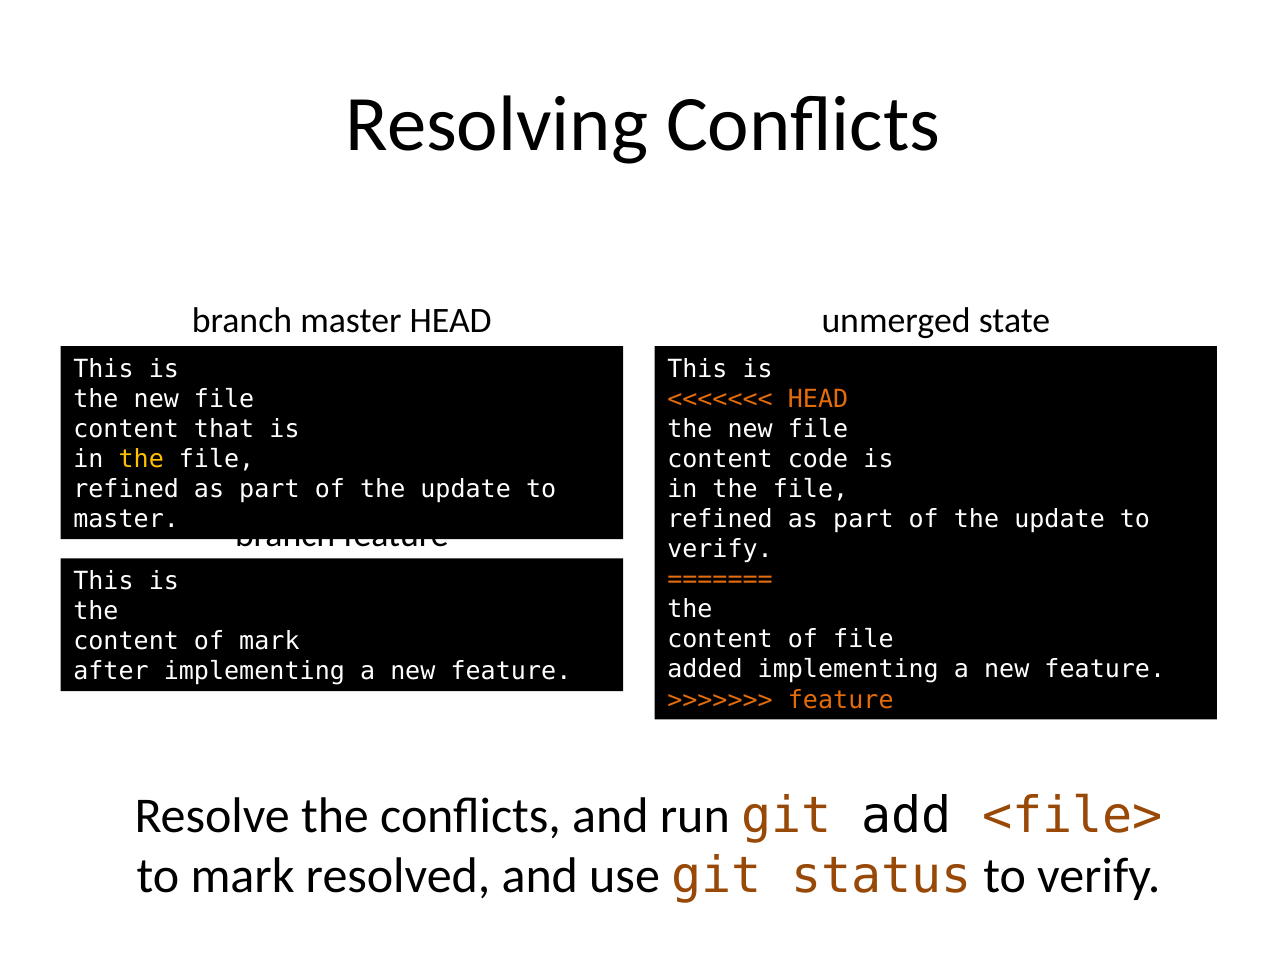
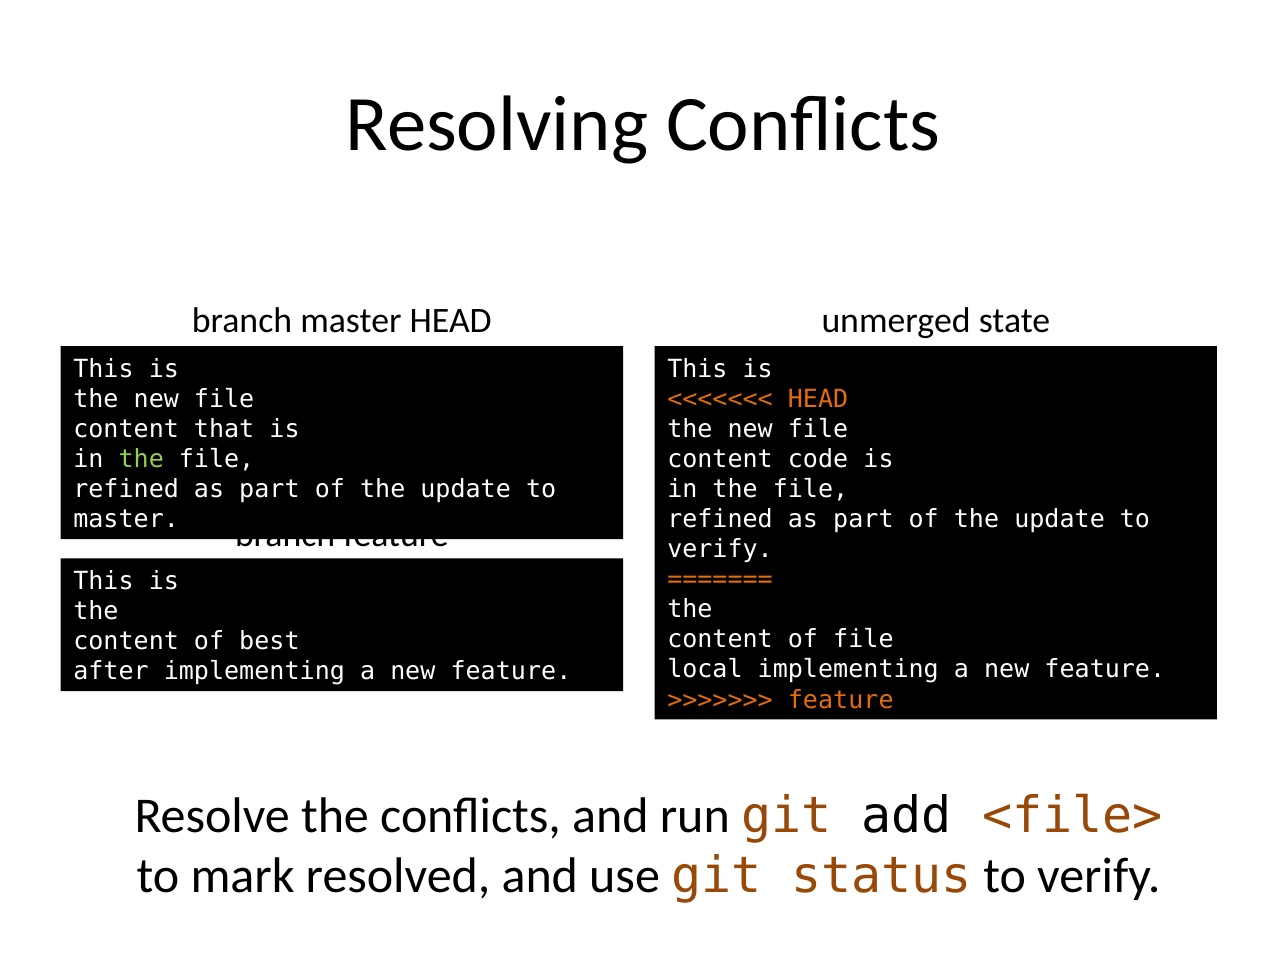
the at (141, 460) colour: yellow -> light green
of mark: mark -> best
added: added -> local
